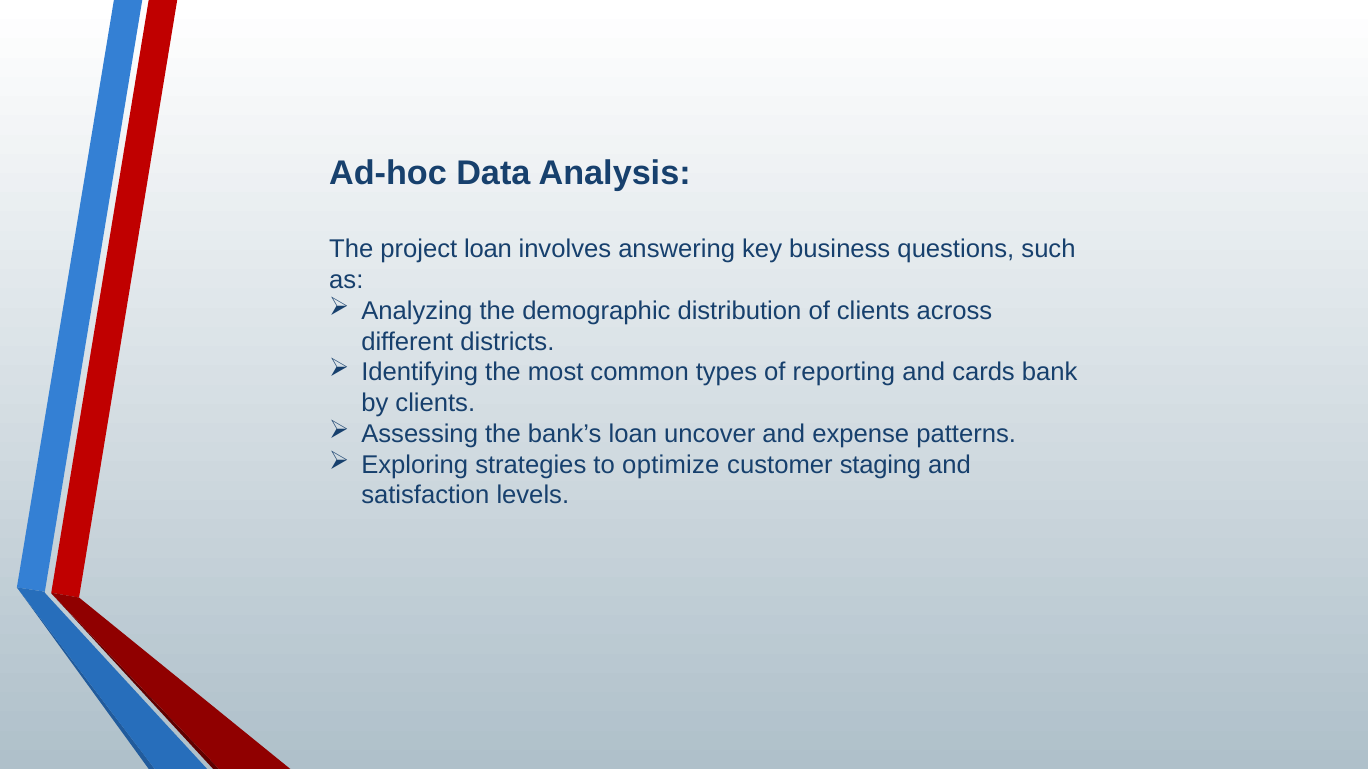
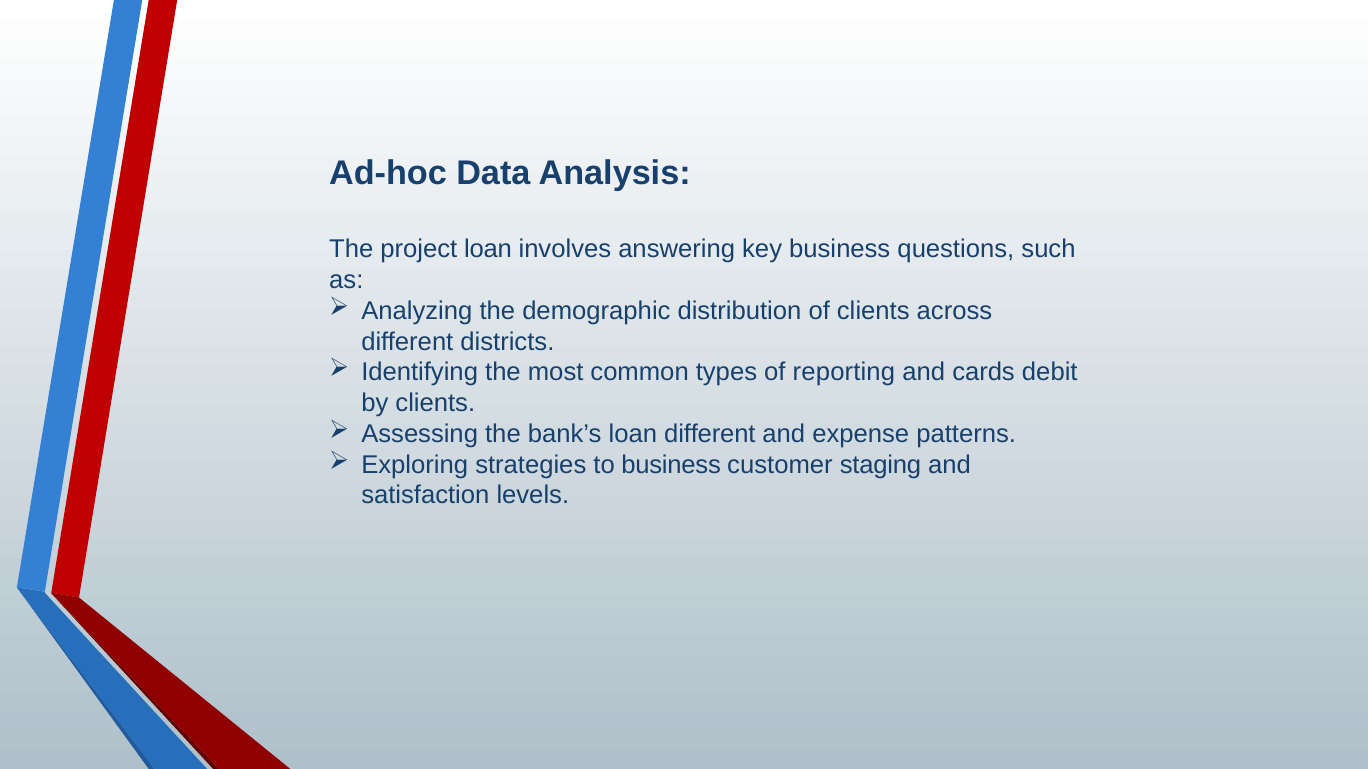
bank: bank -> debit
loan uncover: uncover -> different
to optimize: optimize -> business
